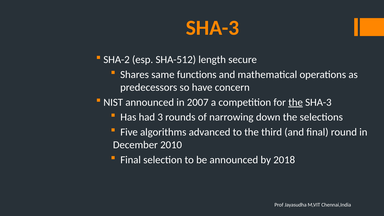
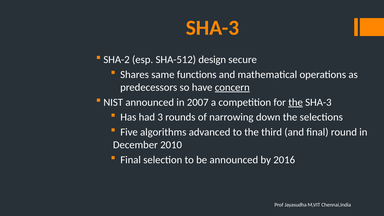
length: length -> design
concern underline: none -> present
2018: 2018 -> 2016
